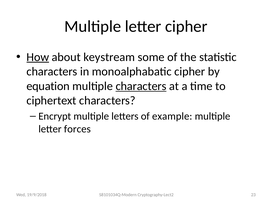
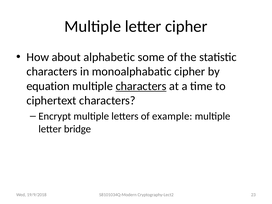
How underline: present -> none
keystream: keystream -> alphabetic
forces: forces -> bridge
